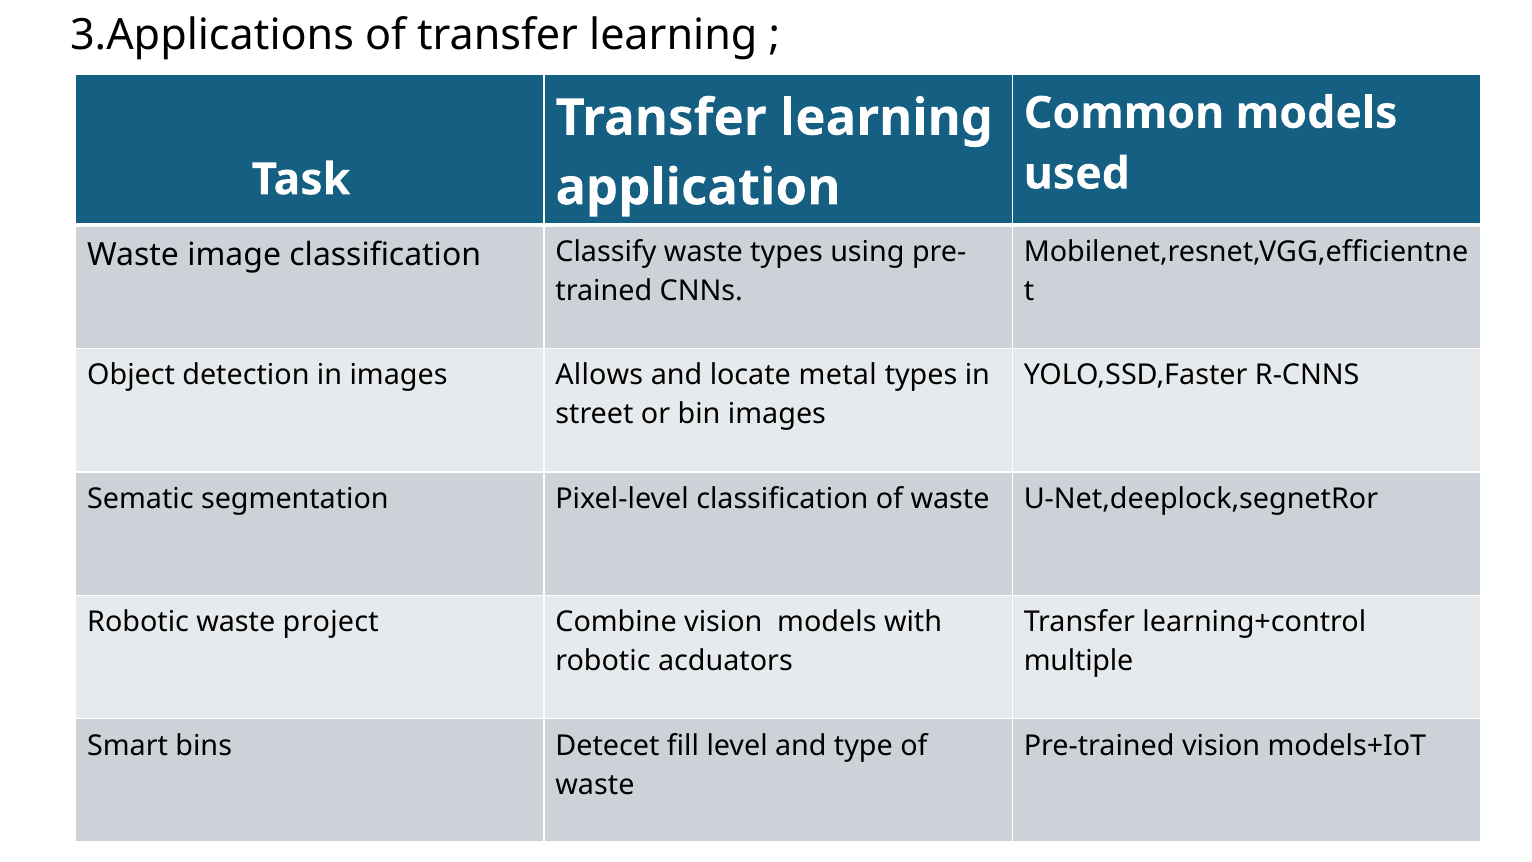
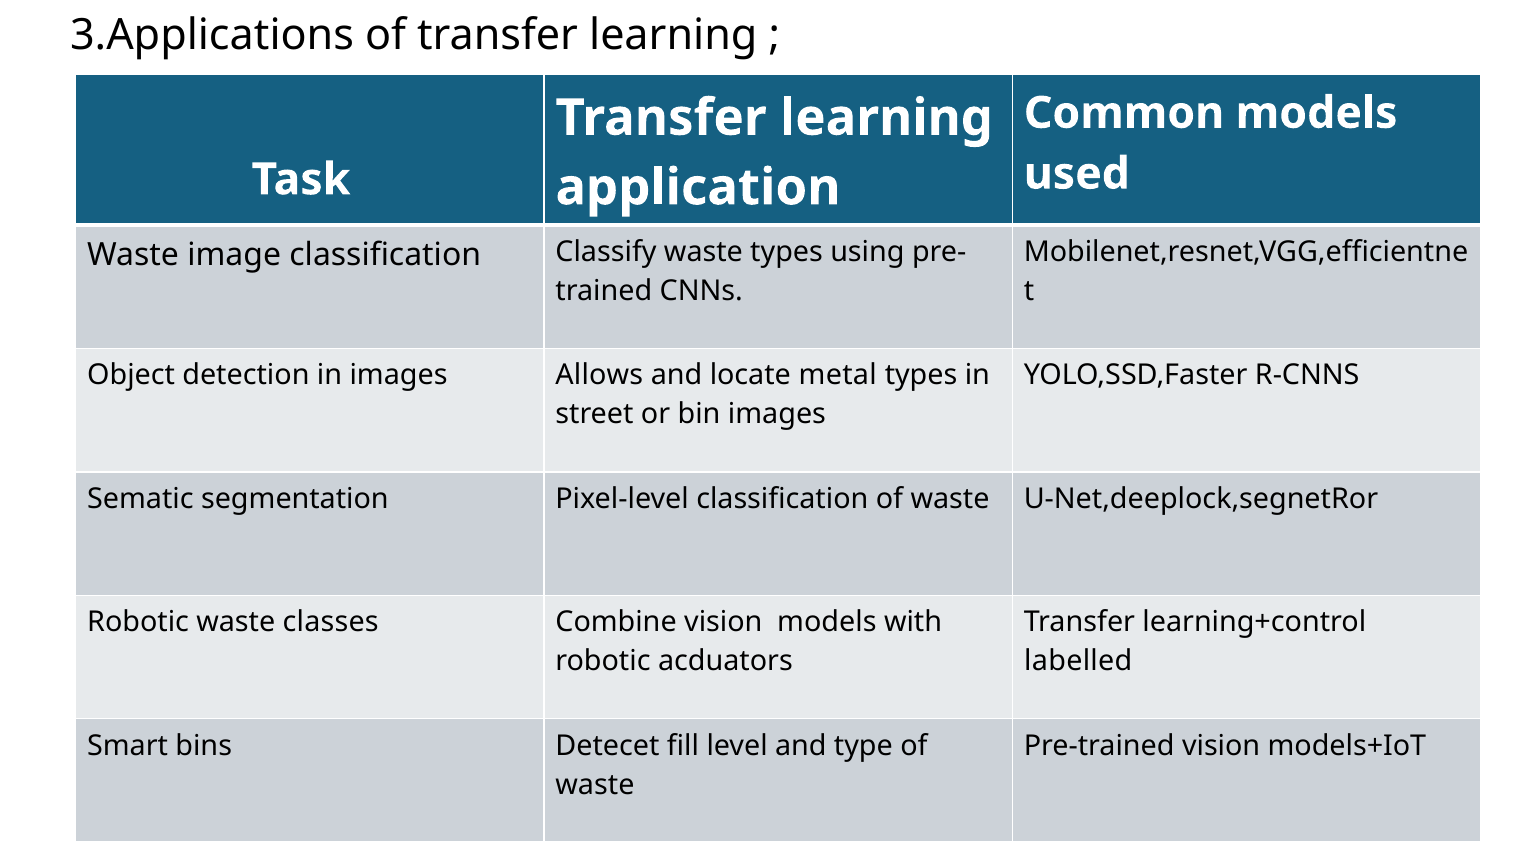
project: project -> classes
multiple: multiple -> labelled
